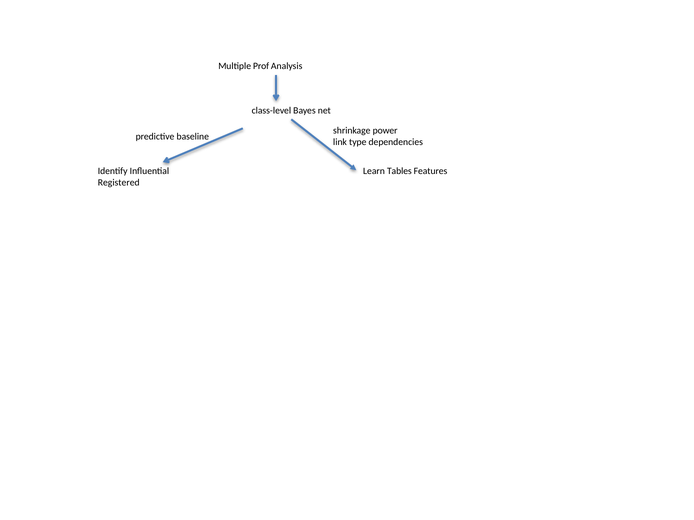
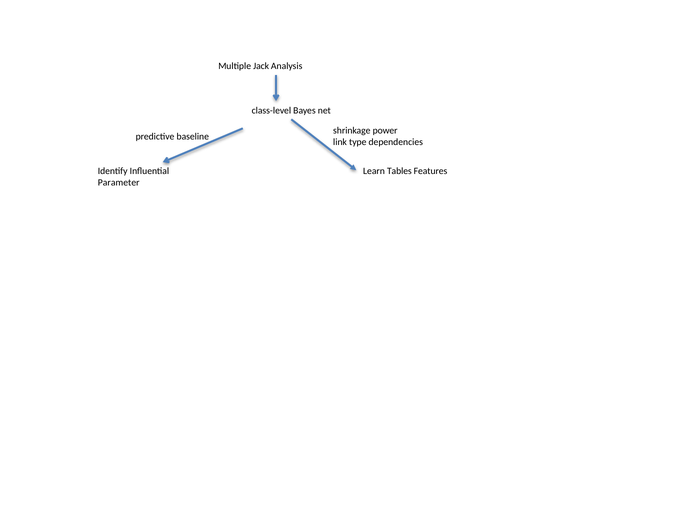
Prof: Prof -> Jack
Registered: Registered -> Parameter
